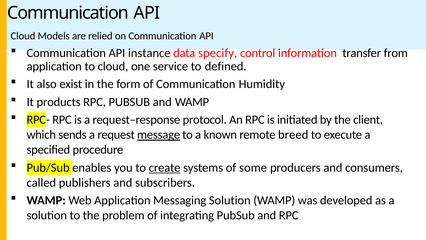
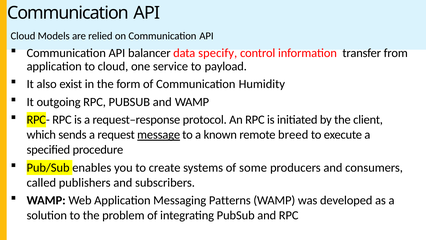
instance: instance -> balancer
defined: defined -> payload
products: products -> outgoing
create underline: present -> none
Messaging Solution: Solution -> Patterns
